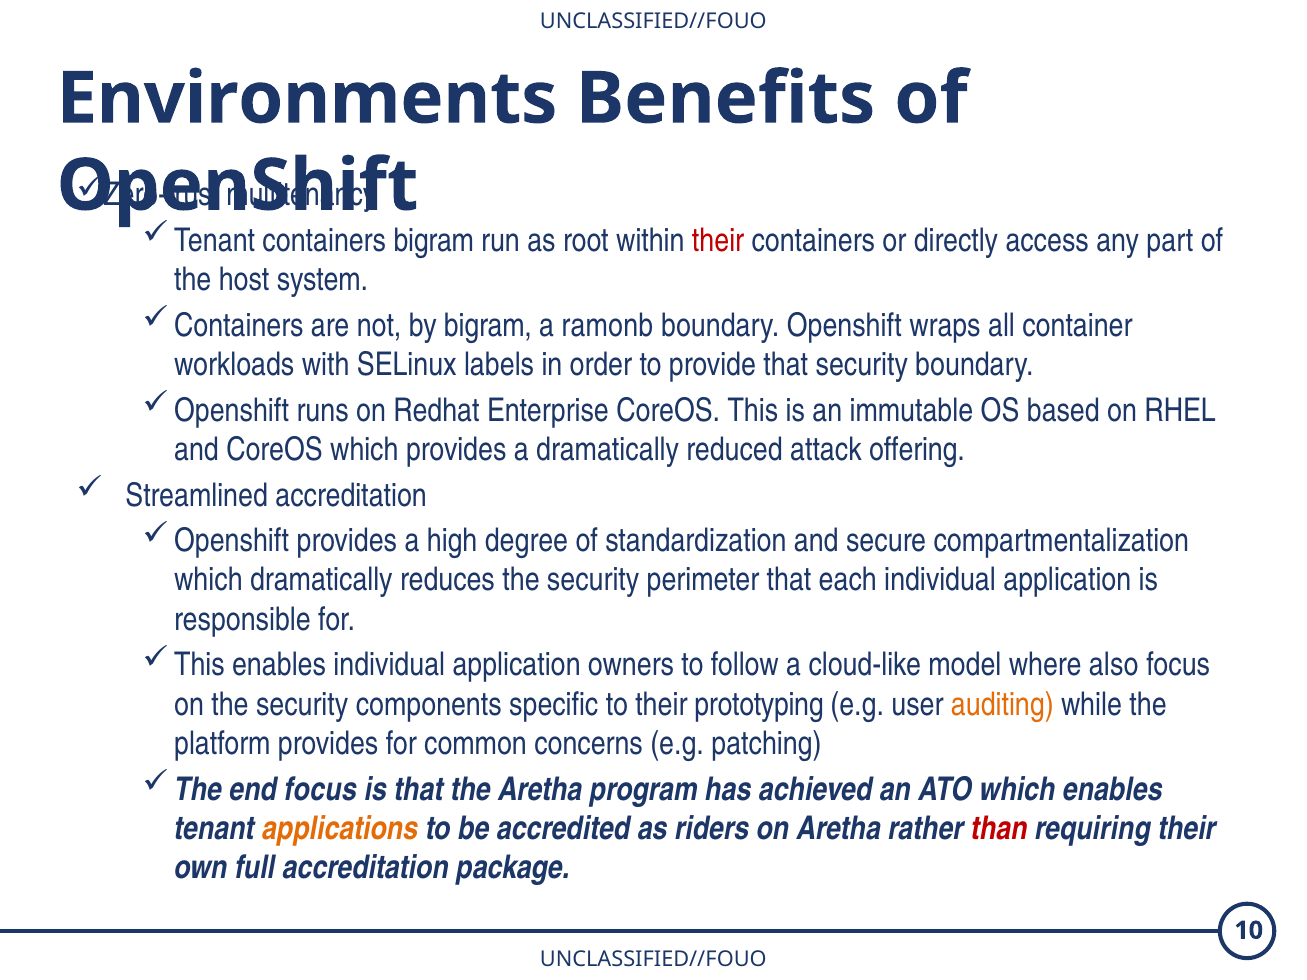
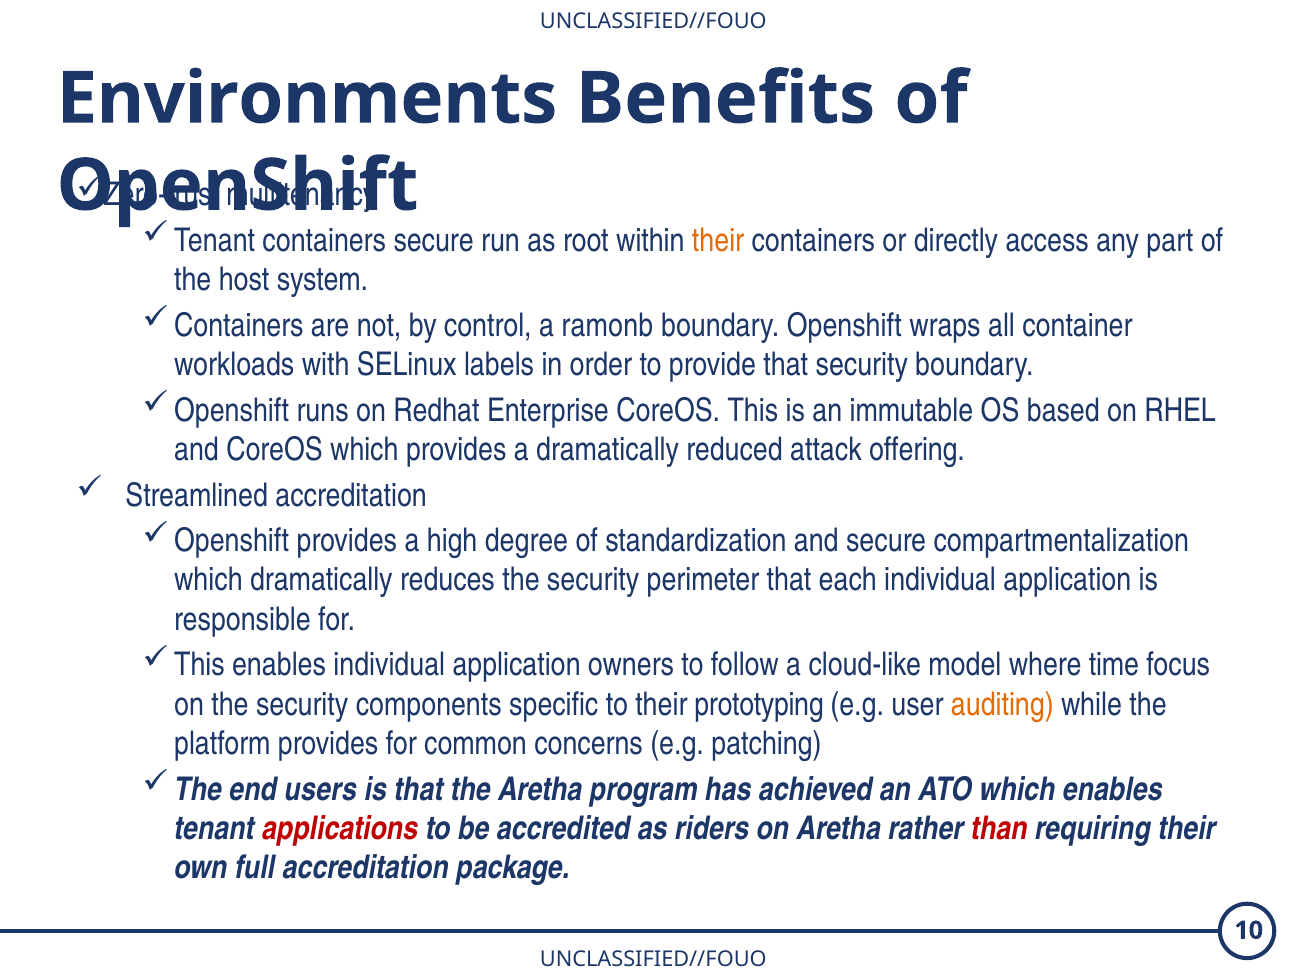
bigram at (434, 241): bigram -> secure
their at (718, 241) colour: red -> orange
by bigram: bigram -> control
also: also -> time
end focus: focus -> users
applications colour: orange -> red
